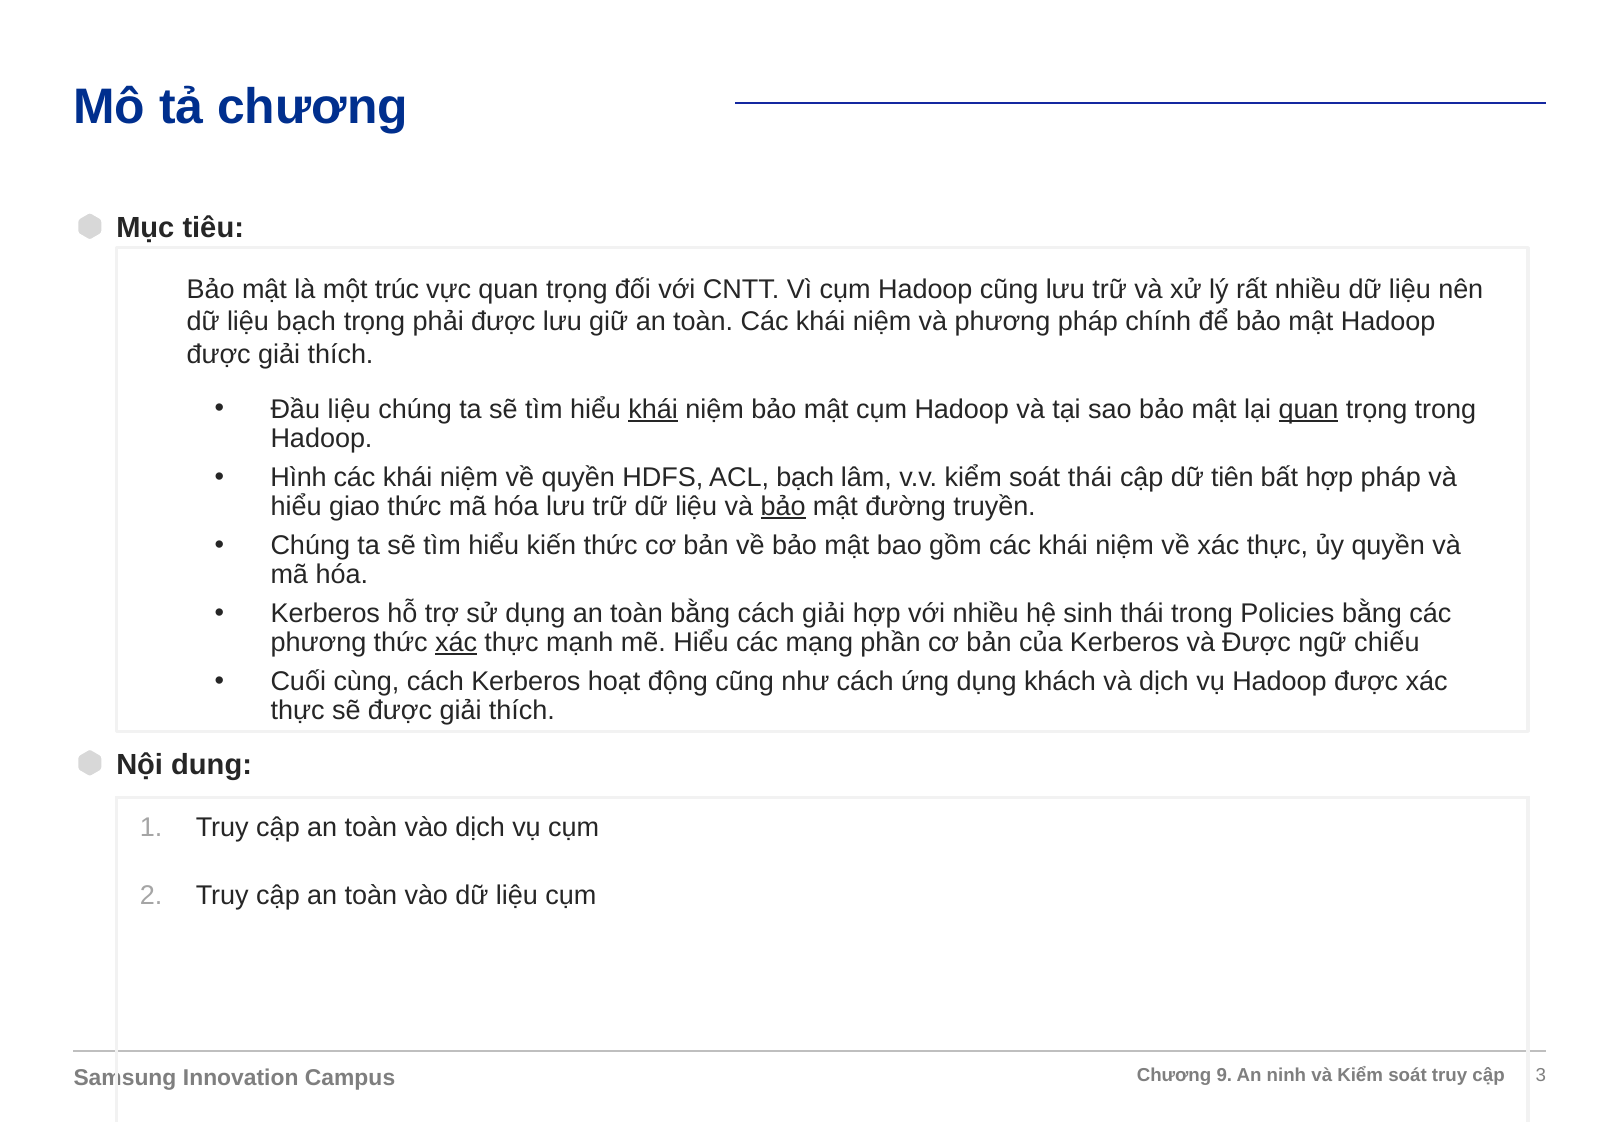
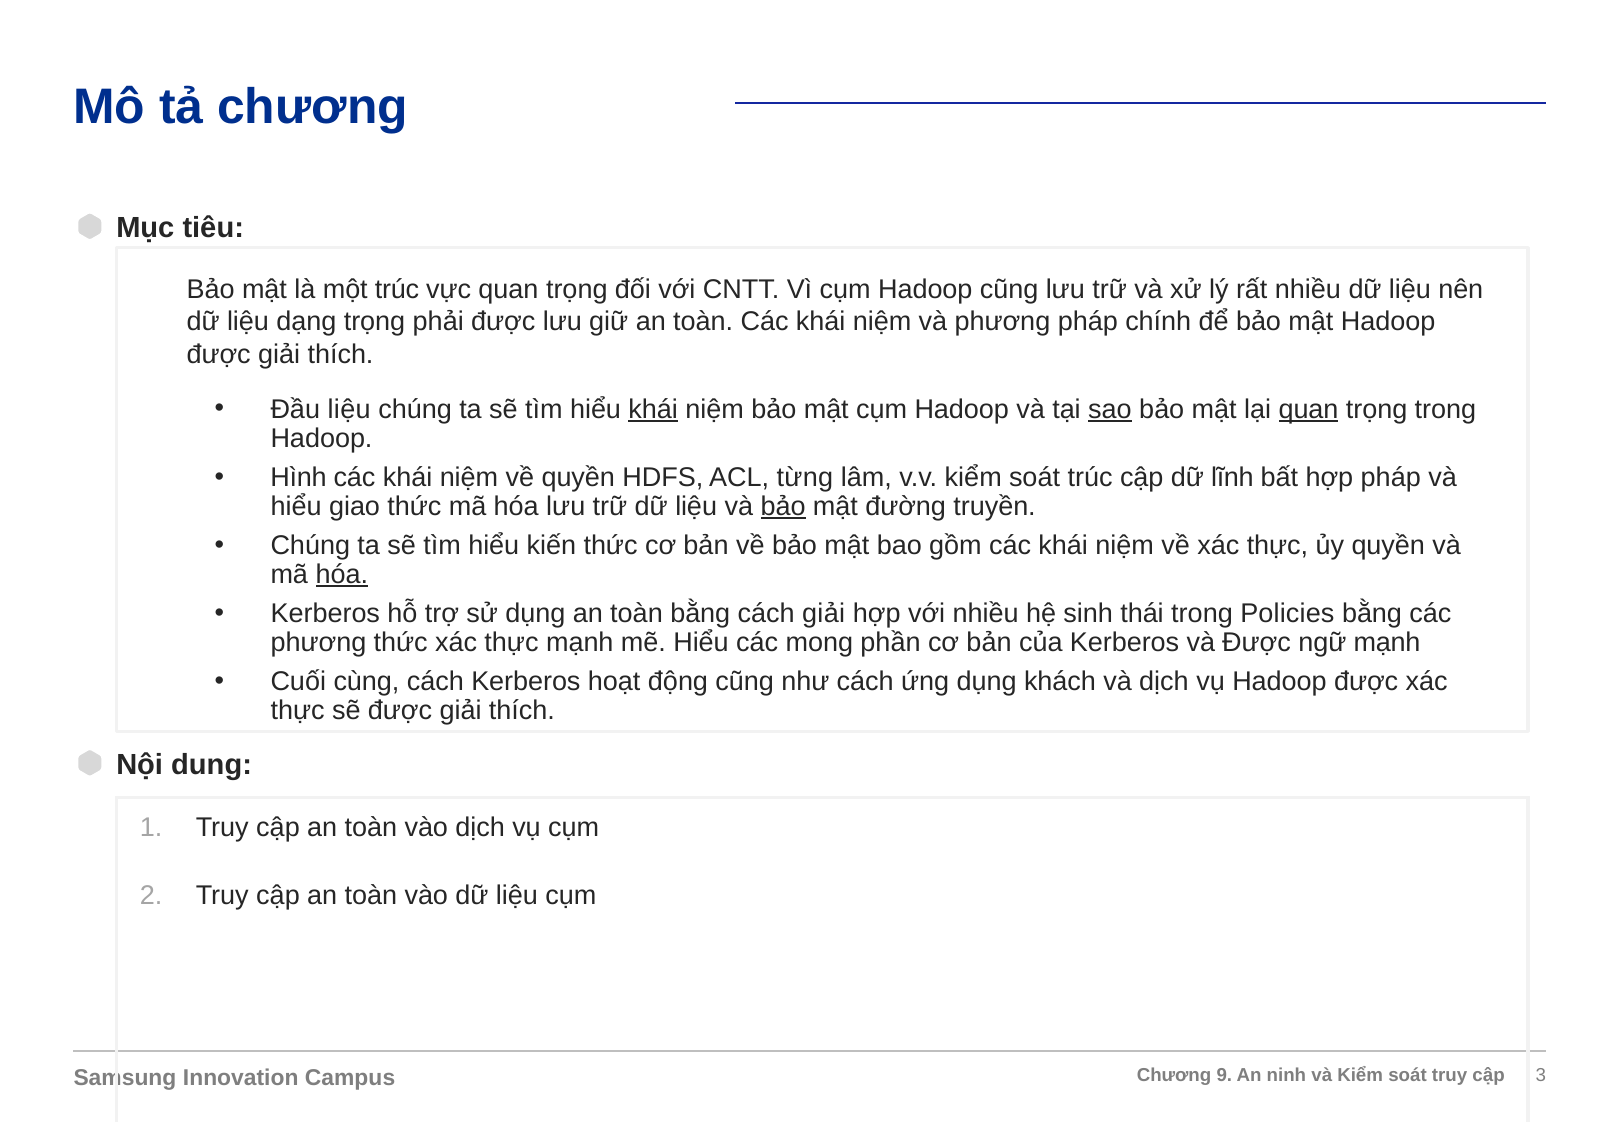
liệu bạch: bạch -> dạng
sao underline: none -> present
ACL bạch: bạch -> từng
soát thái: thái -> trúc
tiên: tiên -> lĩnh
hóa at (342, 574) underline: none -> present
xác at (456, 642) underline: present -> none
mạng: mạng -> mong
ngữ chiếu: chiếu -> mạnh
